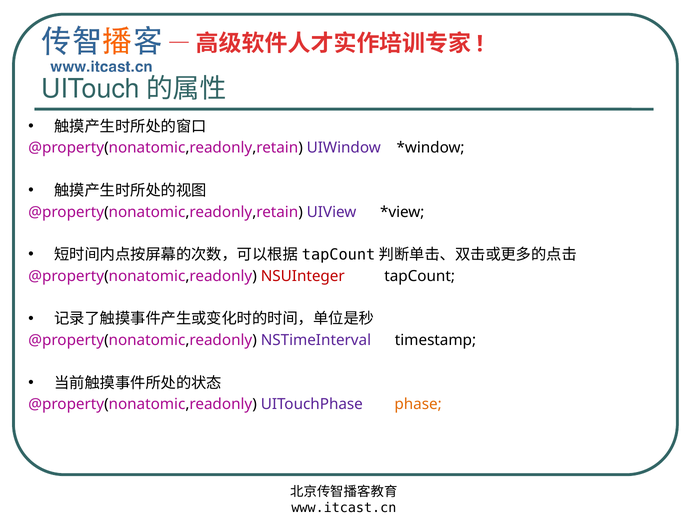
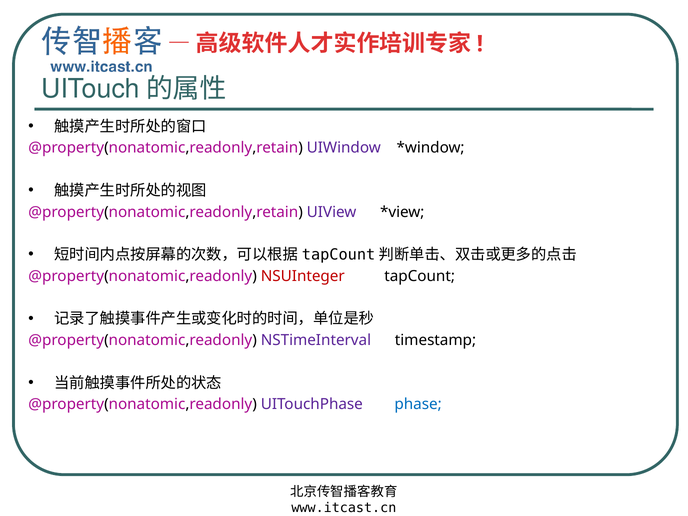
phase colour: orange -> blue
